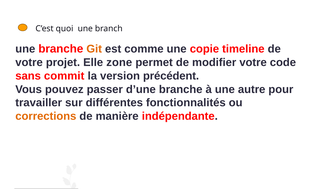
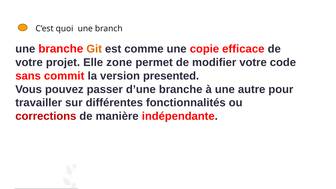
timeline: timeline -> efficace
précédent: précédent -> presented
corrections colour: orange -> red
